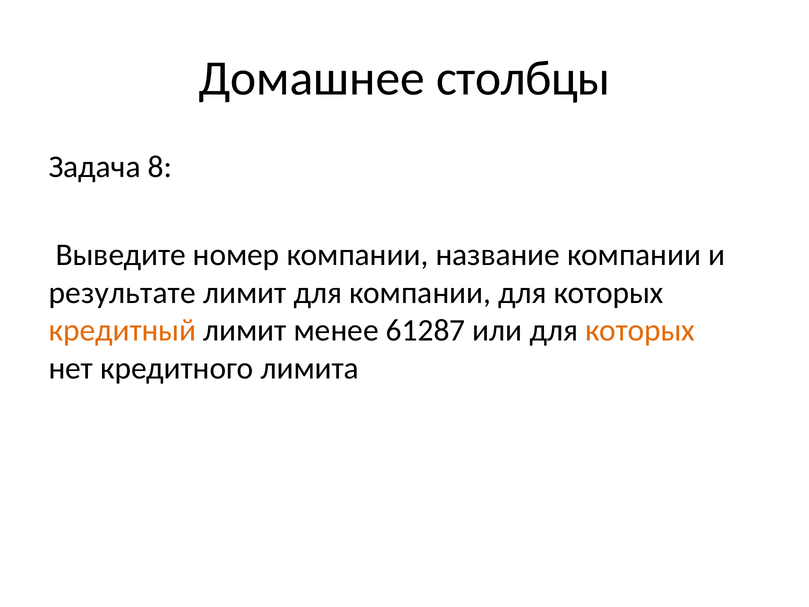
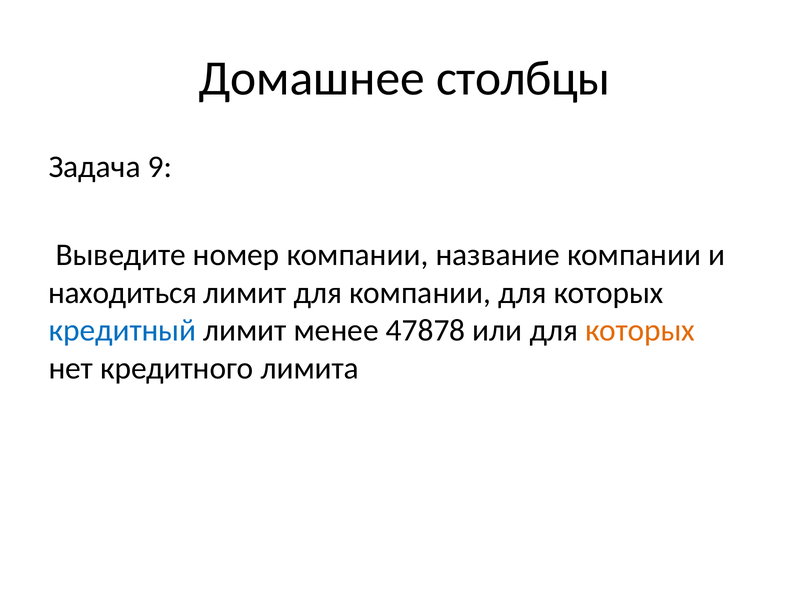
8: 8 -> 9
результате: результате -> находиться
кредитный colour: orange -> blue
61287: 61287 -> 47878
